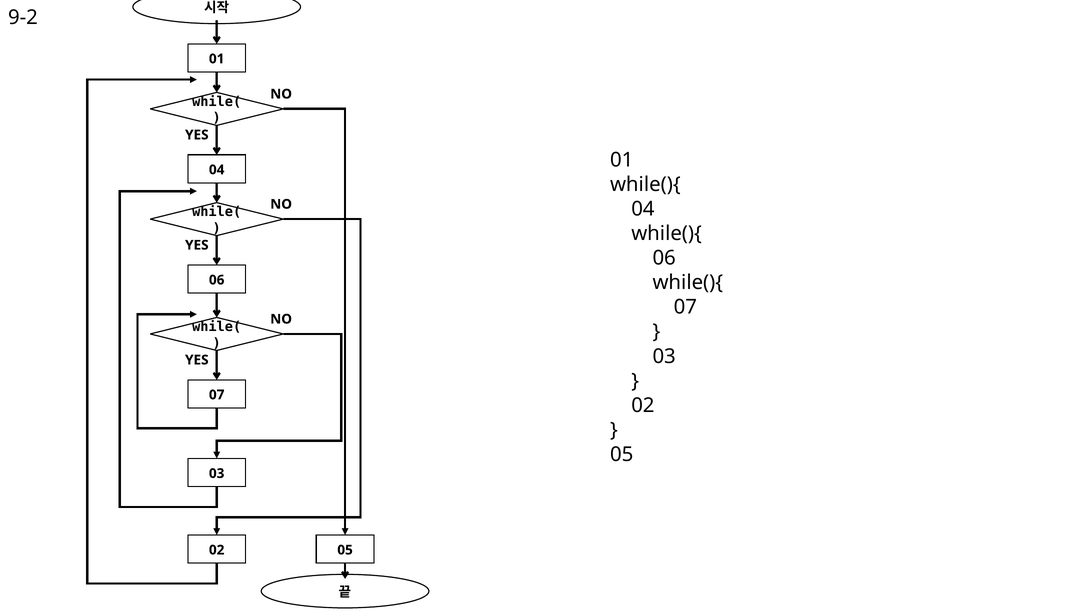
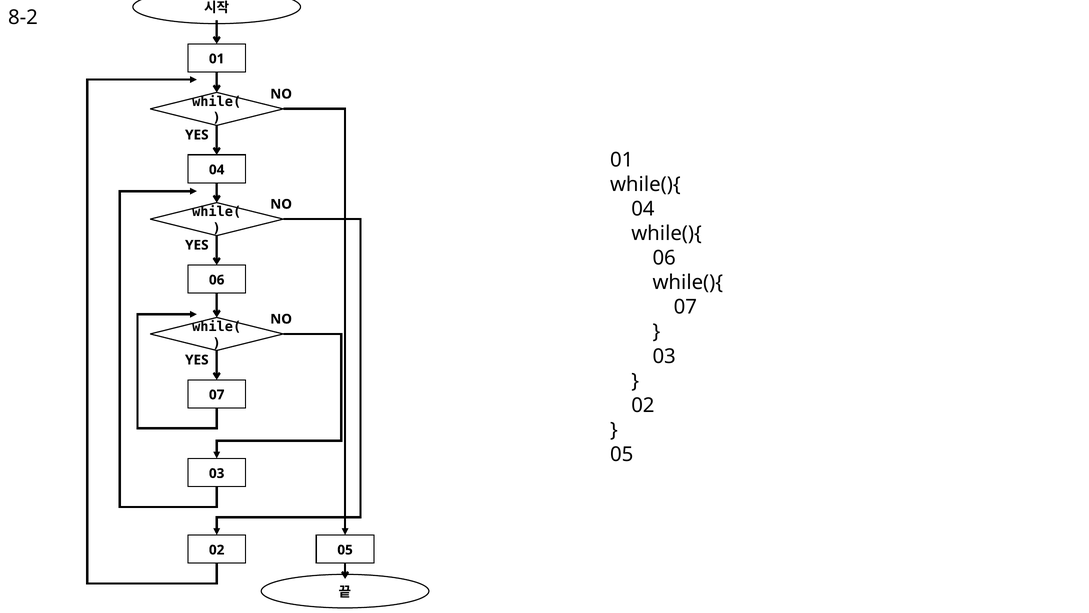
9-2: 9-2 -> 8-2
